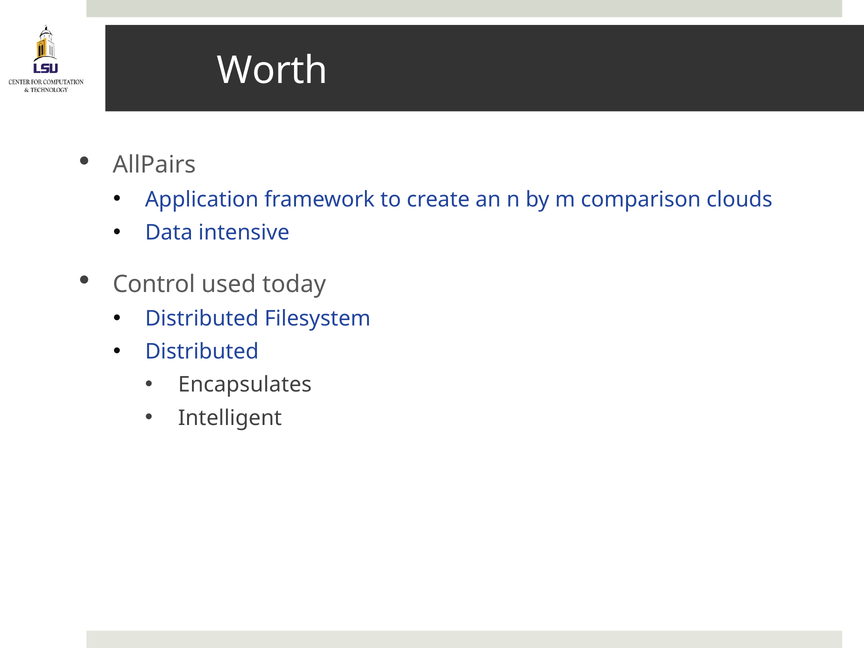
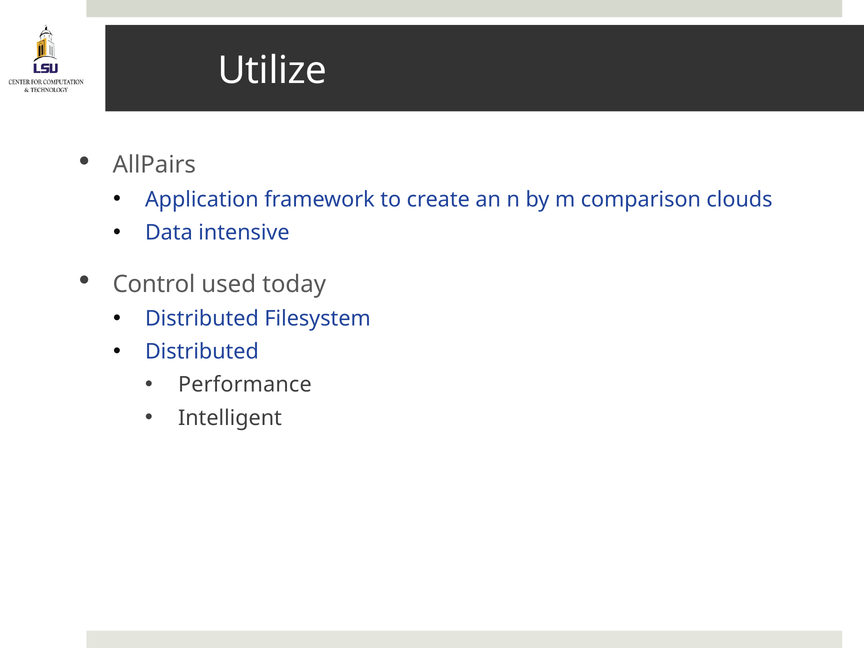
Worth: Worth -> Utilize
Encapsulates: Encapsulates -> Performance
